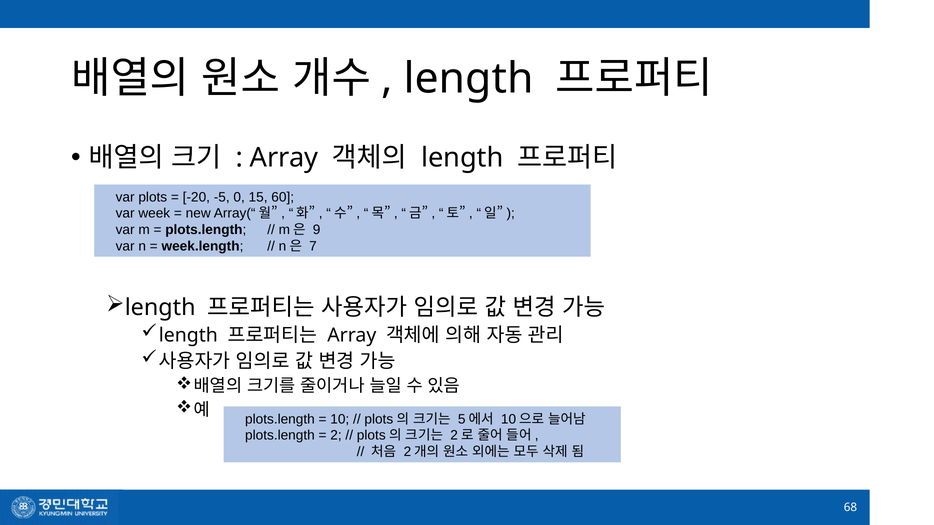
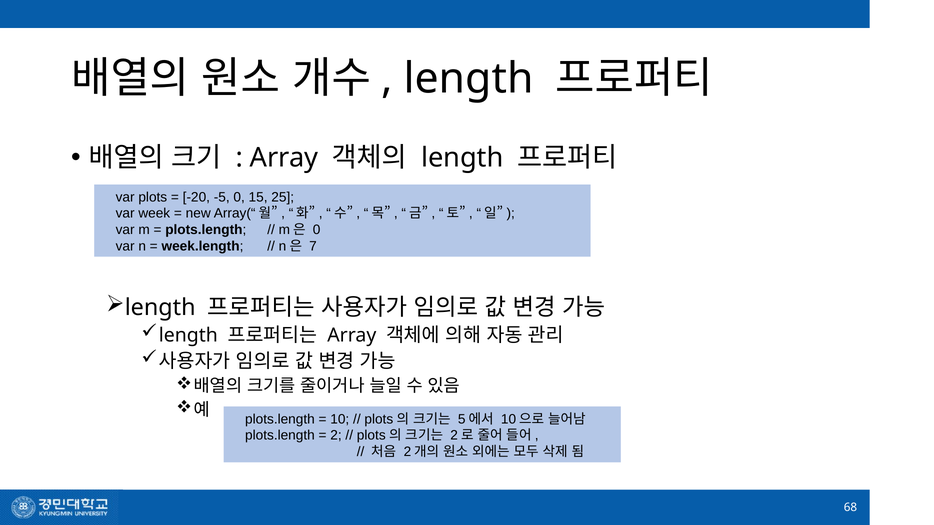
60: 60 -> 25
9 at (317, 230): 9 -> 0
